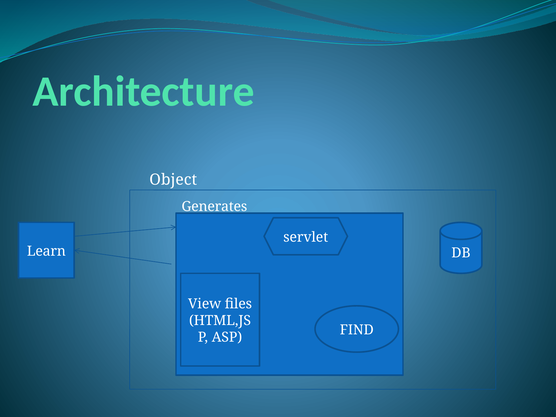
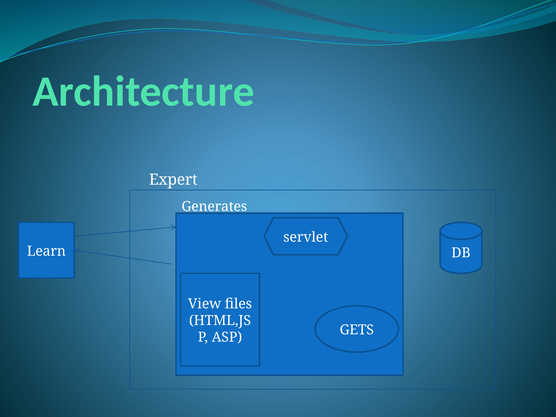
Object: Object -> Expert
FIND: FIND -> GETS
